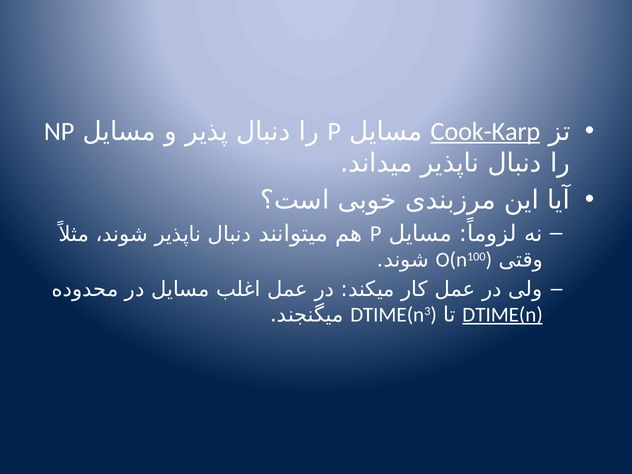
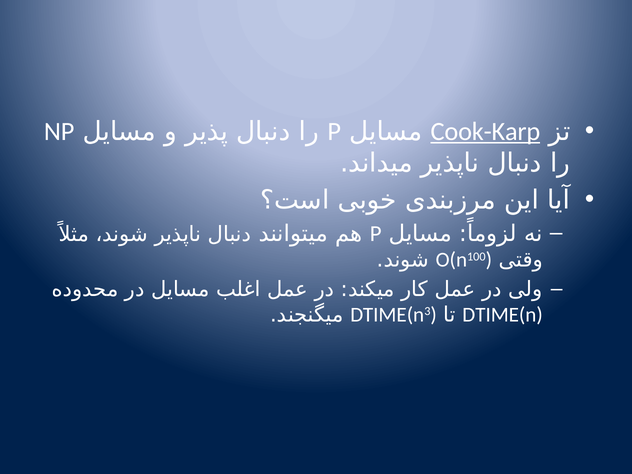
DTIME(n underline: present -> none
